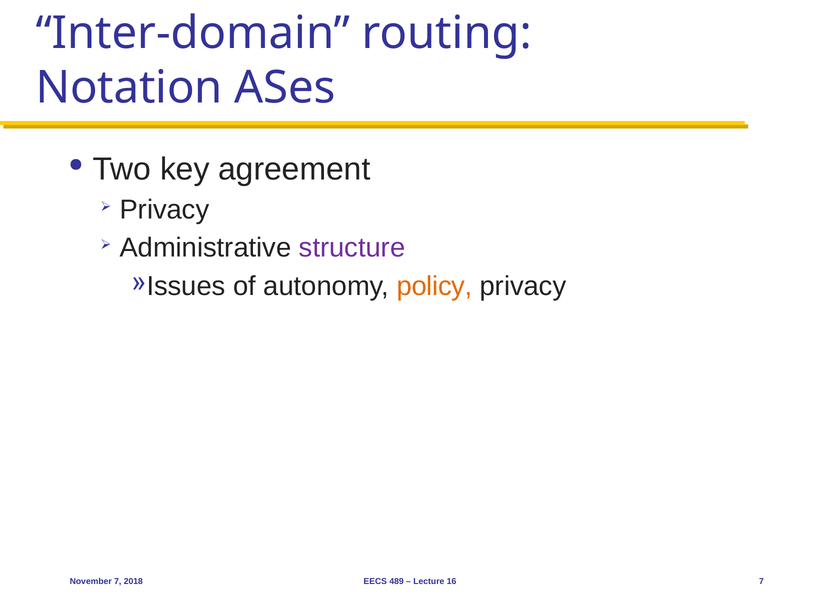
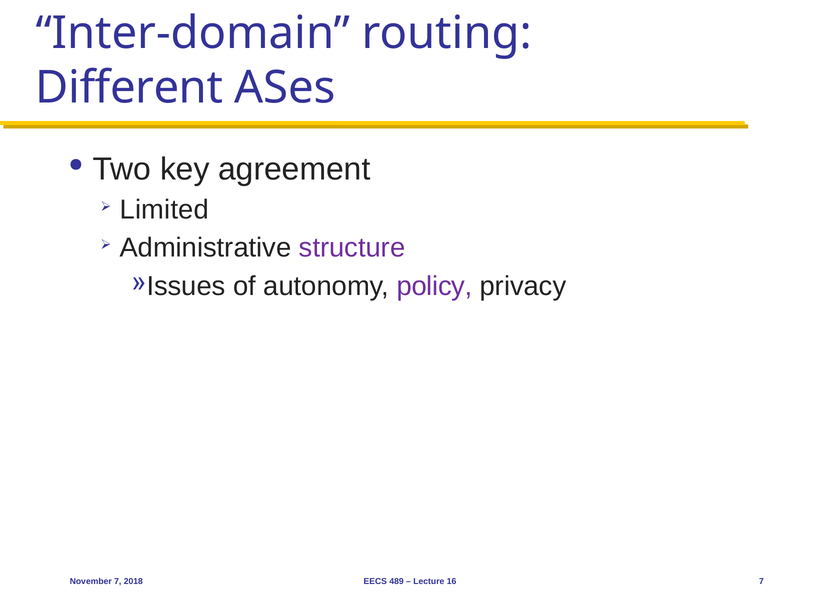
Notation: Notation -> Different
Privacy at (165, 210): Privacy -> Limited
policy colour: orange -> purple
